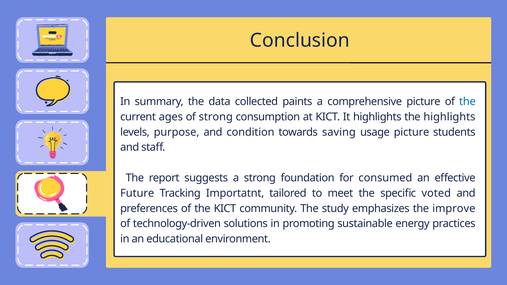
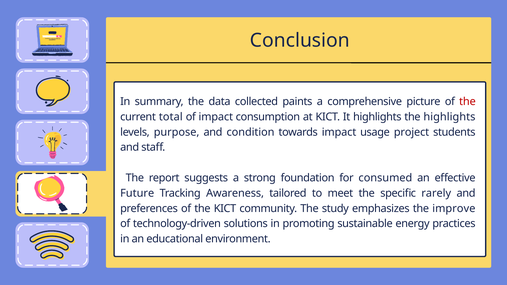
the at (467, 102) colour: blue -> red
ages: ages -> total
of strong: strong -> impact
towards saving: saving -> impact
usage picture: picture -> project
Importatnt: Importatnt -> Awareness
voted: voted -> rarely
